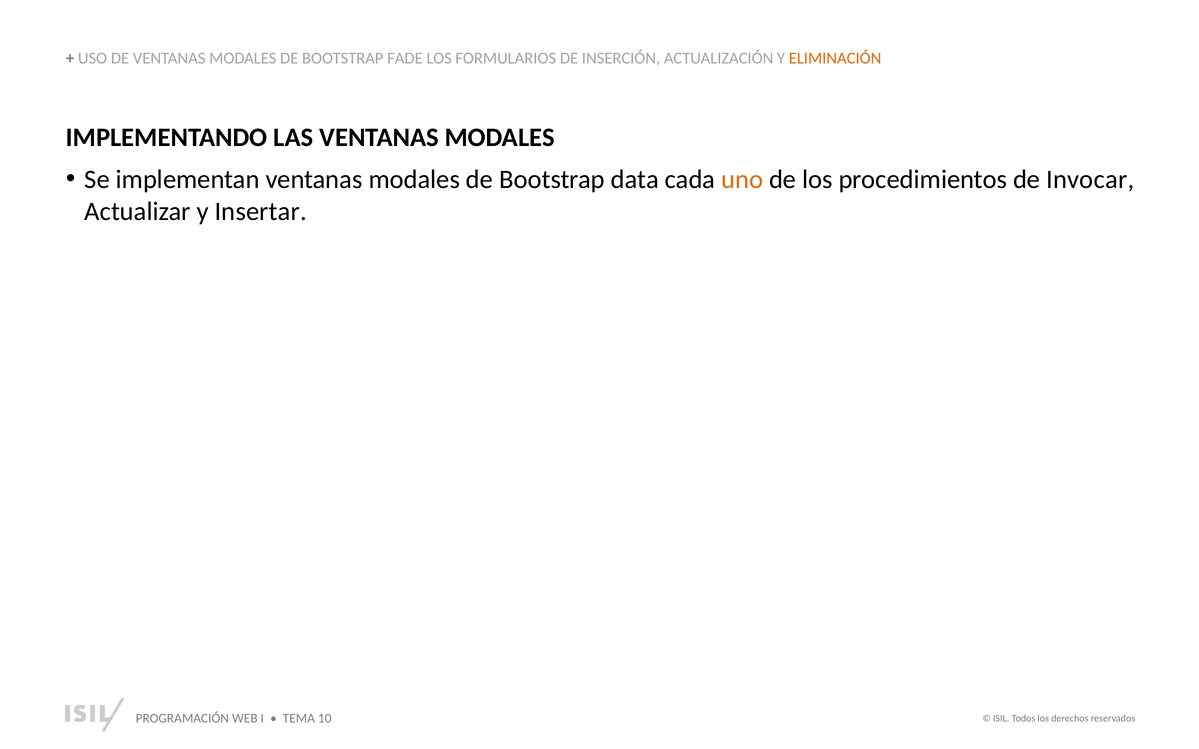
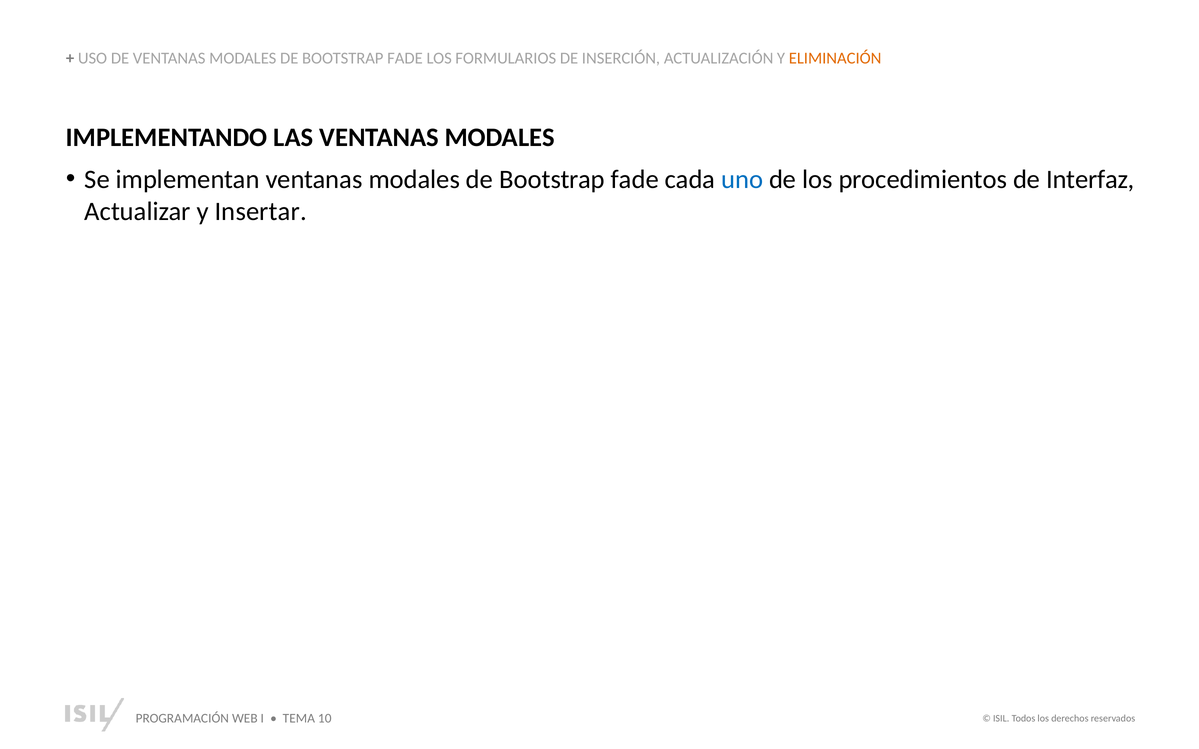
data at (635, 180): data -> fade
uno colour: orange -> blue
Invocar: Invocar -> Interfaz
